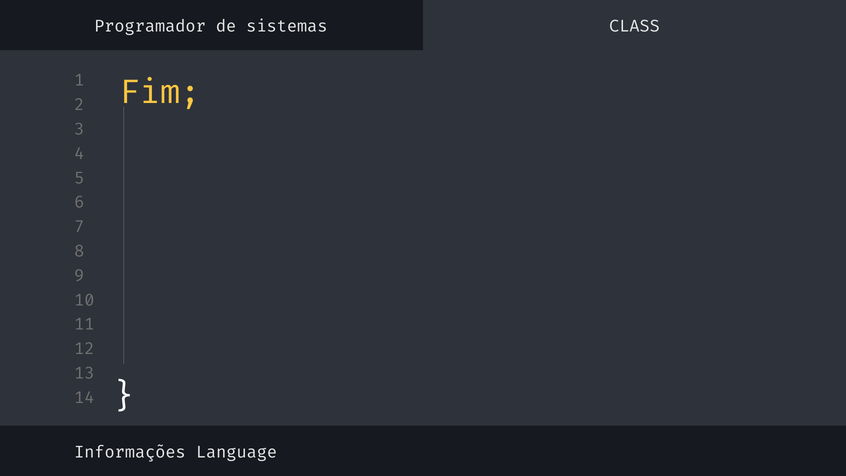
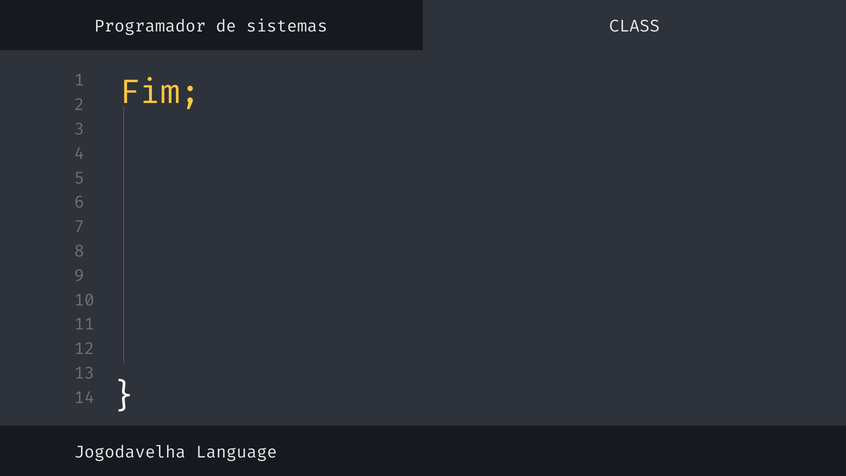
Informações: Informações -> Jogodavelha
